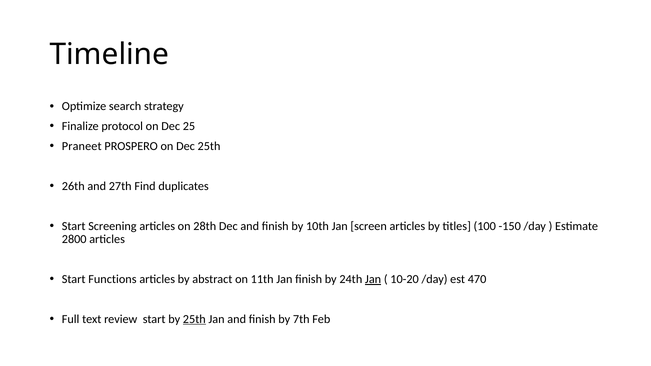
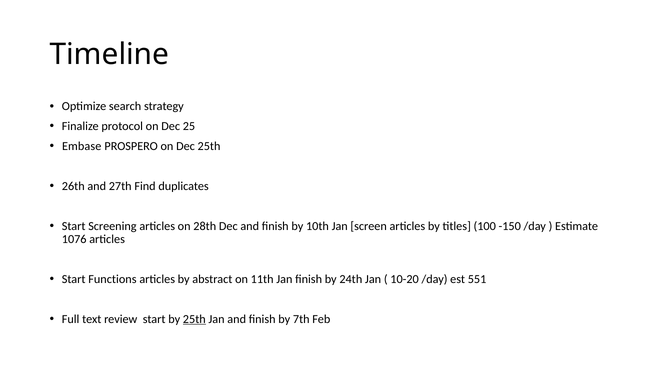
Praneet: Praneet -> Embase
2800: 2800 -> 1076
Jan at (373, 279) underline: present -> none
470: 470 -> 551
